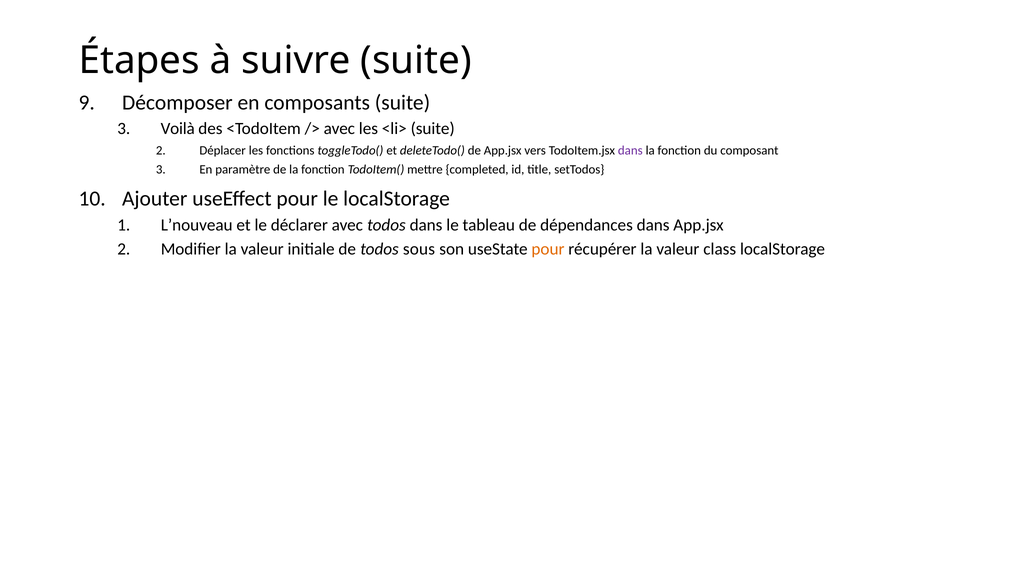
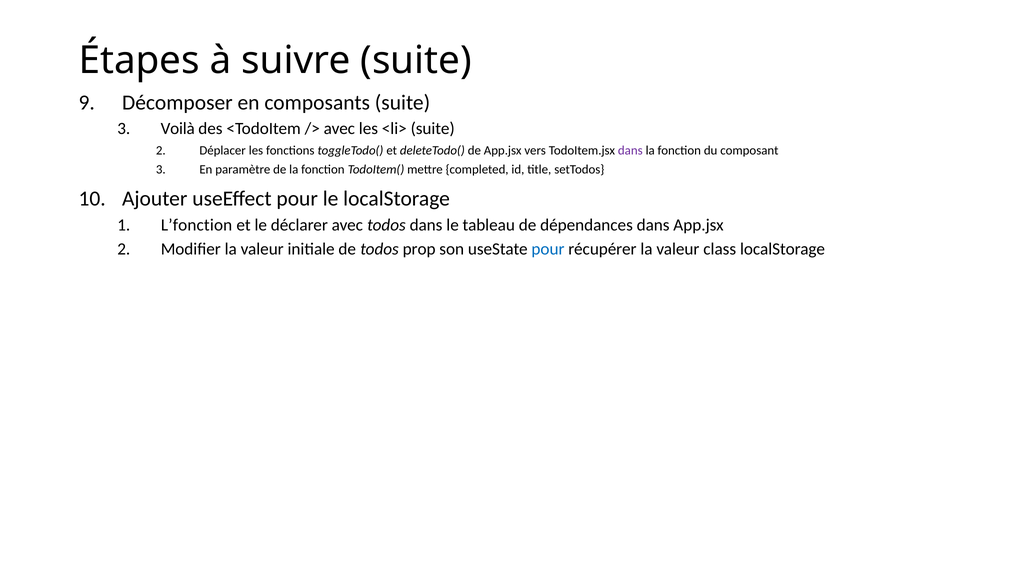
L’nouveau: L’nouveau -> L’fonction
sous: sous -> prop
pour at (548, 249) colour: orange -> blue
